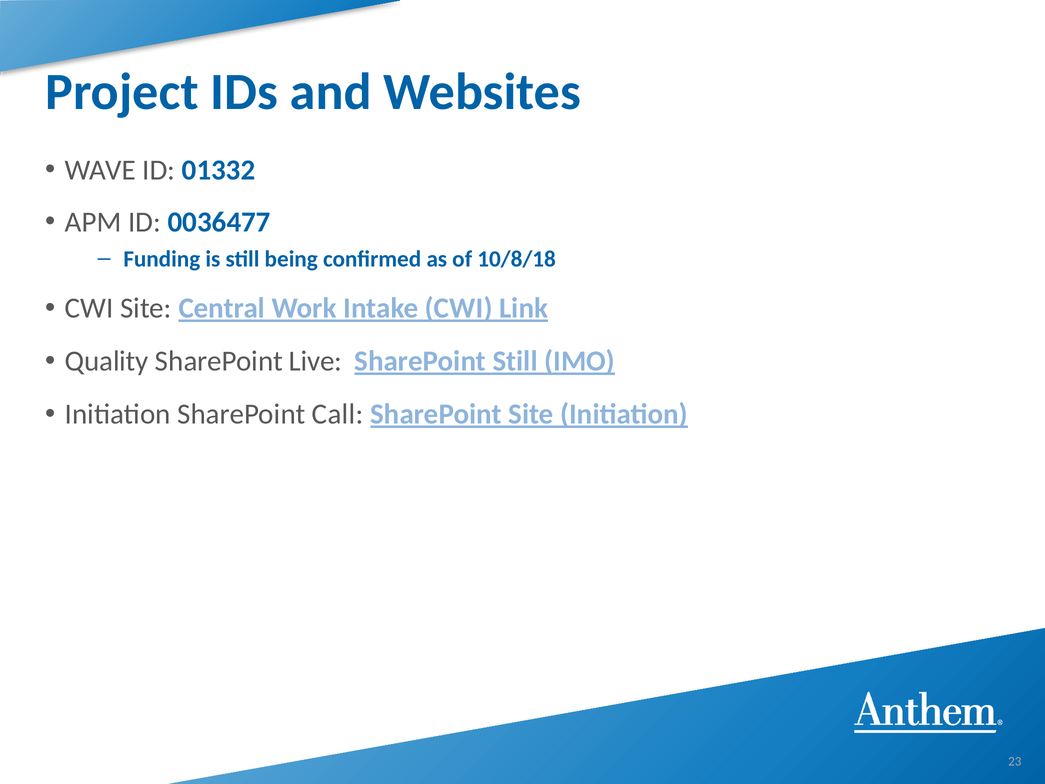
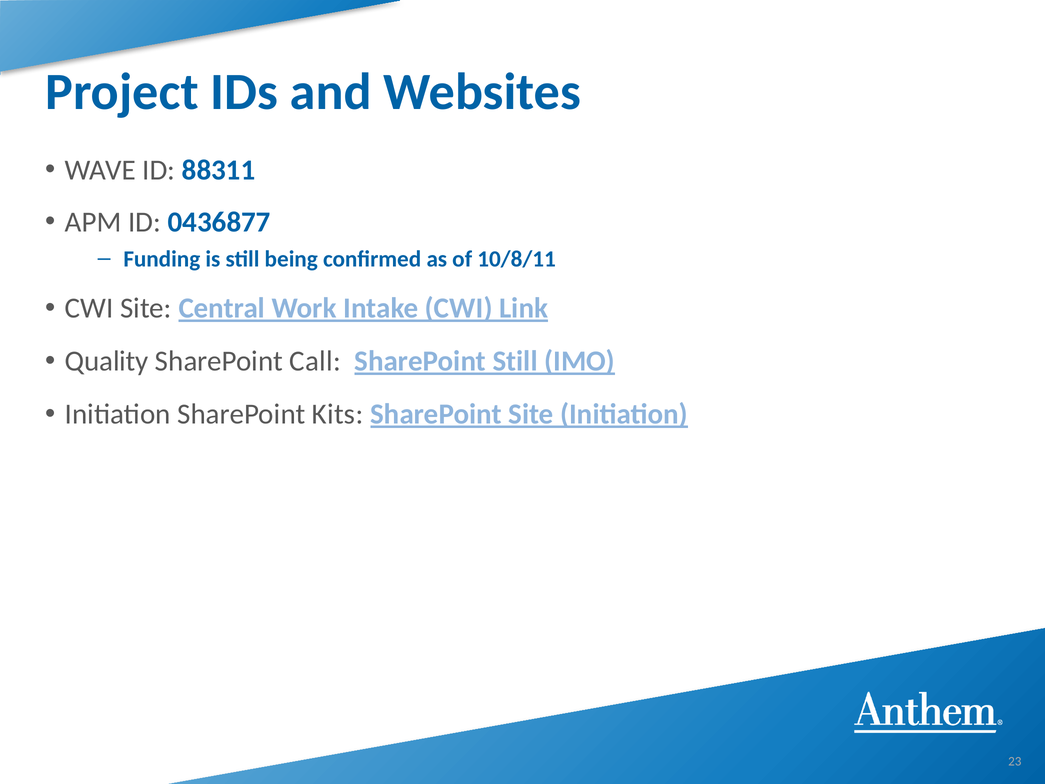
01332: 01332 -> 88311
0036477: 0036477 -> 0436877
10/8/18: 10/8/18 -> 10/8/11
Live: Live -> Call
Call: Call -> Kits
